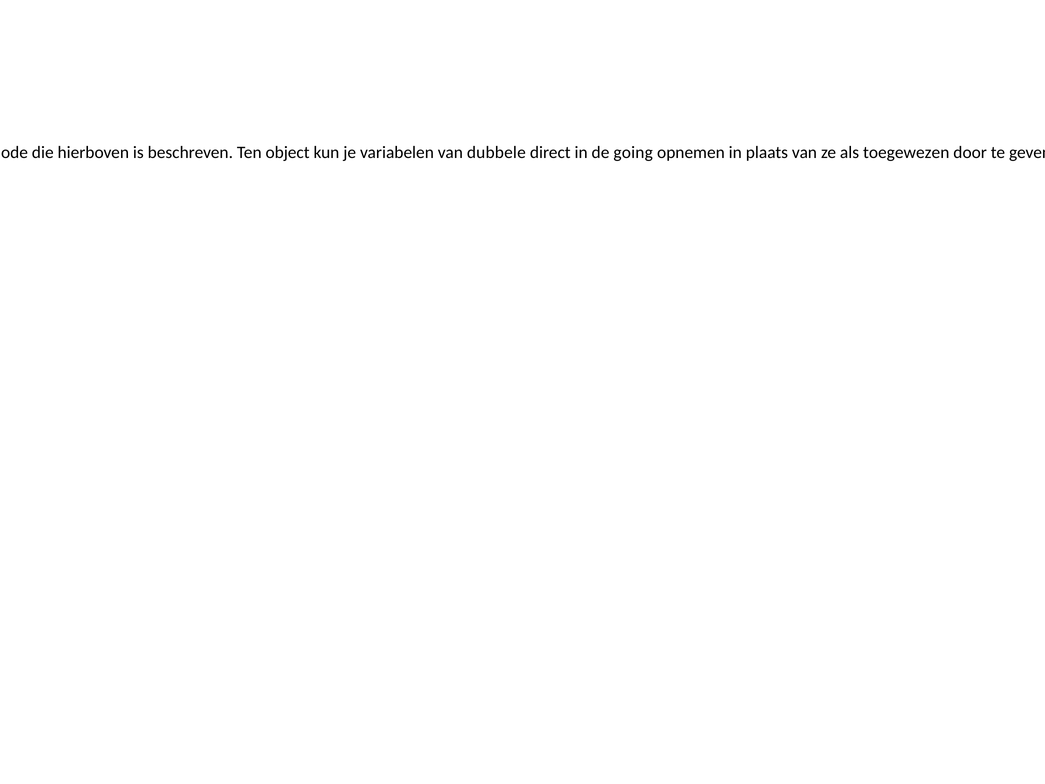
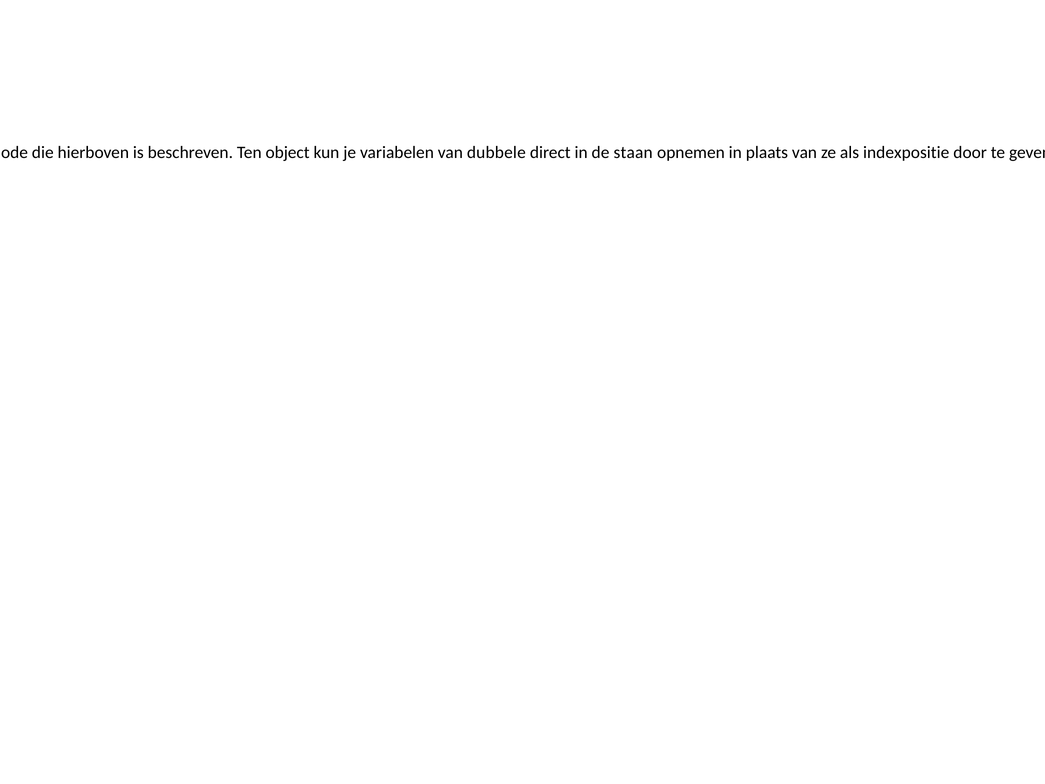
going: going -> staan
toegewezen: toegewezen -> indexpositie
